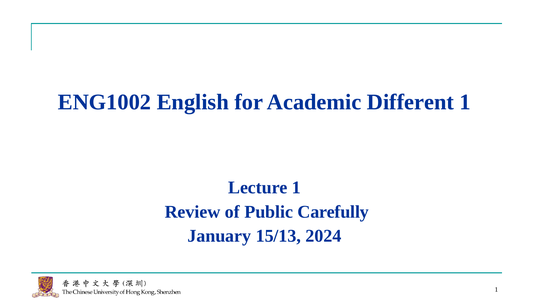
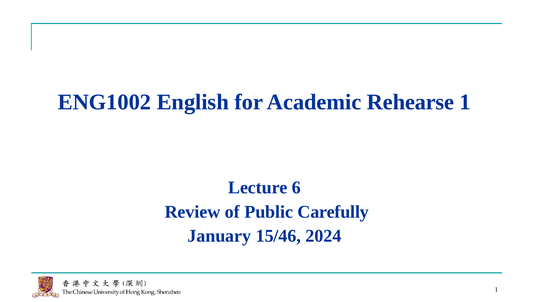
Different: Different -> Rehearse
Lecture 1: 1 -> 6
15/13: 15/13 -> 15/46
